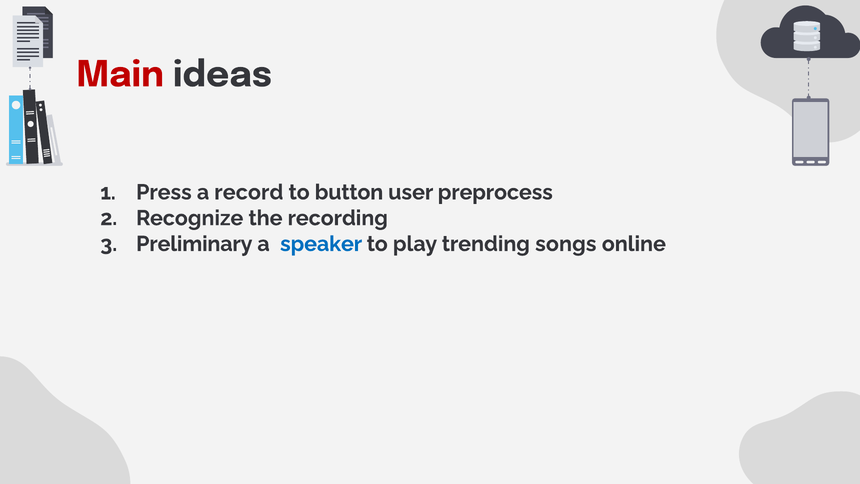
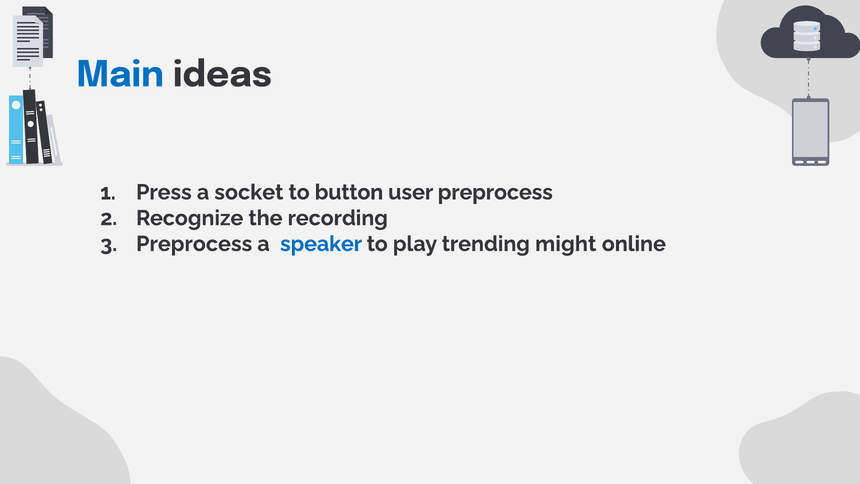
Main colour: red -> blue
record: record -> socket
Preliminary at (194, 244): Preliminary -> Preprocess
songs: songs -> might
